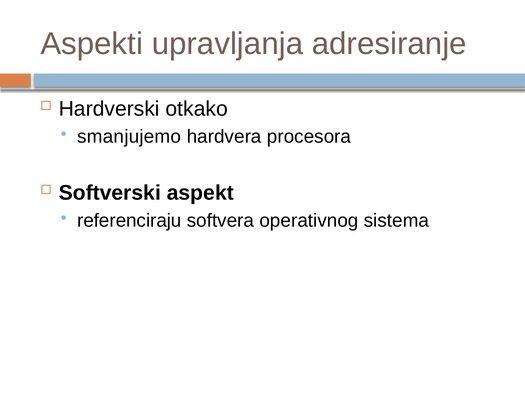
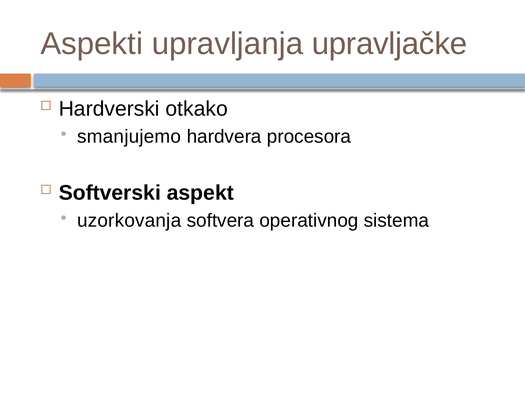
adresiranje: adresiranje -> upravljačke
referenciraju: referenciraju -> uzorkovanja
